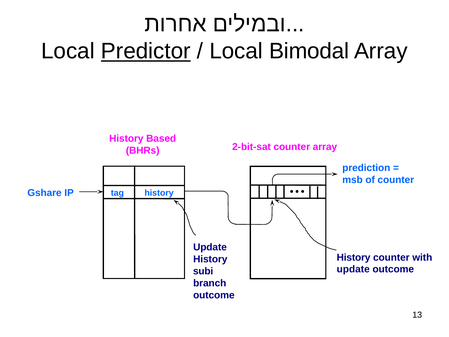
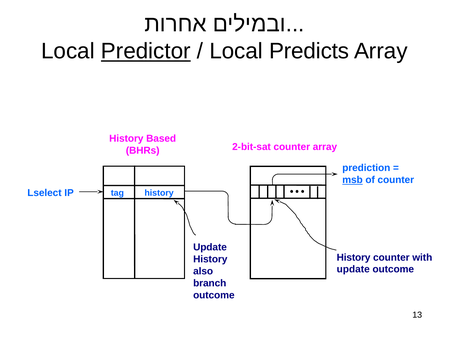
Bimodal: Bimodal -> Predicts
msb underline: none -> present
Gshare: Gshare -> Lselect
subi: subi -> also
